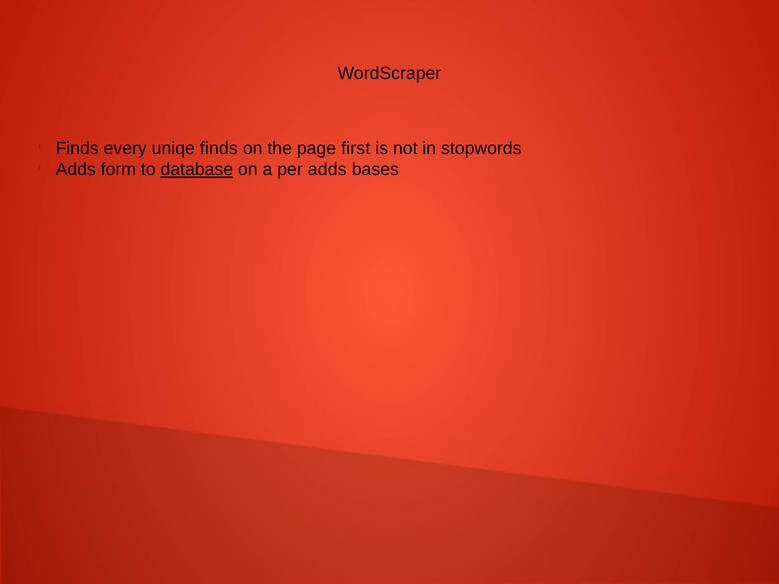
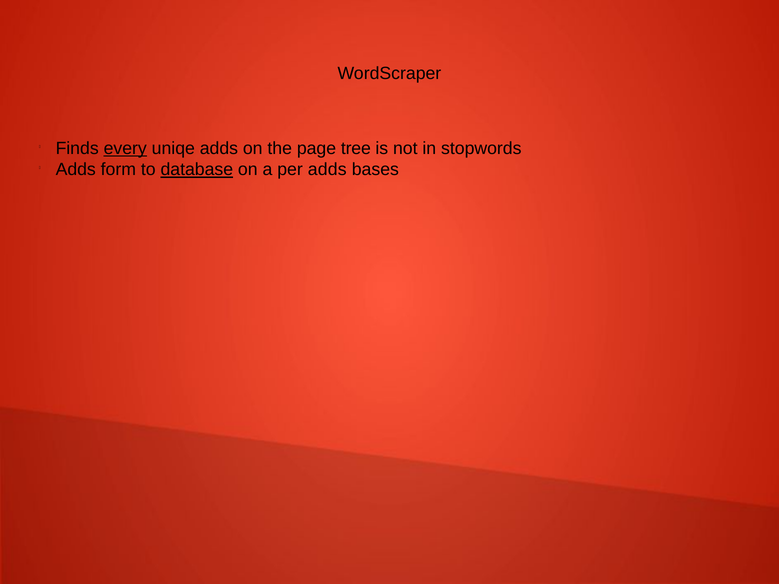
every underline: none -> present
uniqe finds: finds -> adds
first: first -> tree
